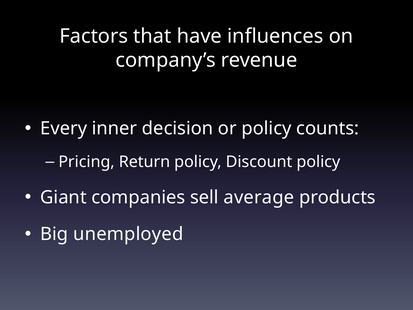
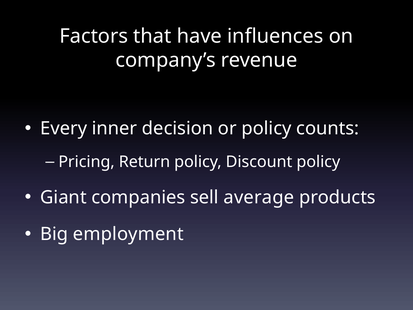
unemployed: unemployed -> employment
